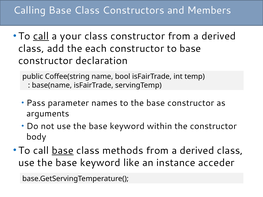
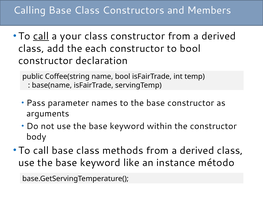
to base: base -> bool
base at (63, 151) underline: present -> none
acceder: acceder -> método
